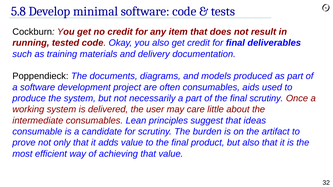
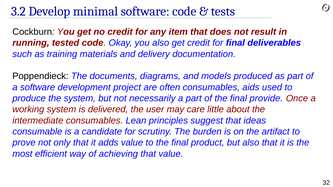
5.8: 5.8 -> 3.2
final scrutiny: scrutiny -> provide
